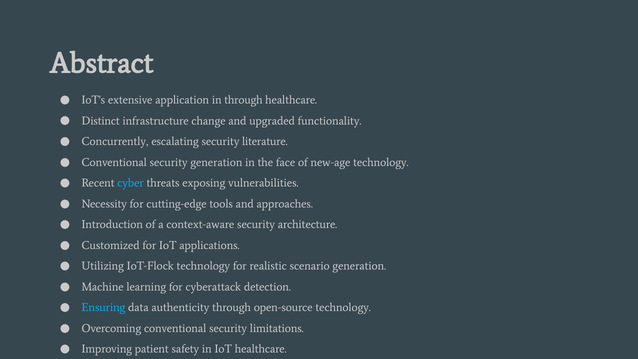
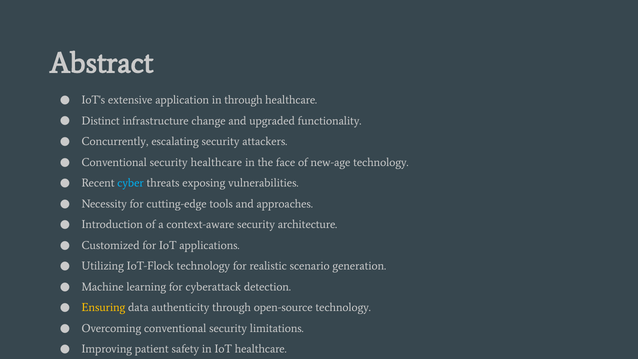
literature: literature -> attackers
security generation: generation -> healthcare
Ensuring colour: light blue -> yellow
